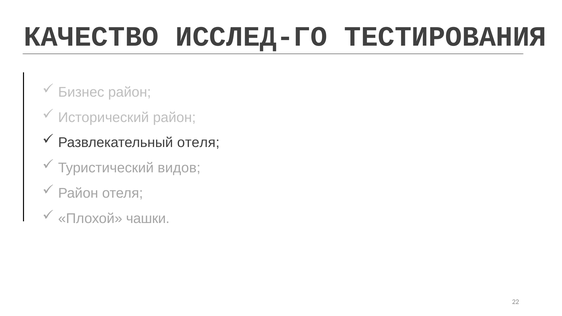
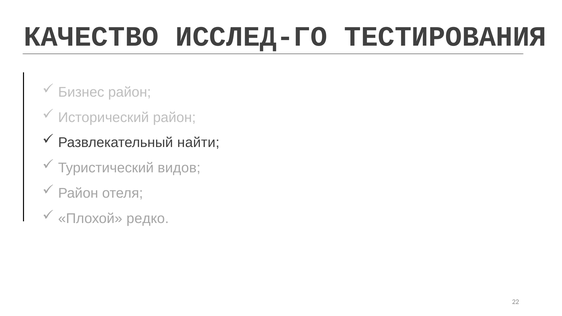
Развлекательный отеля: отеля -> найти
чашки: чашки -> редко
